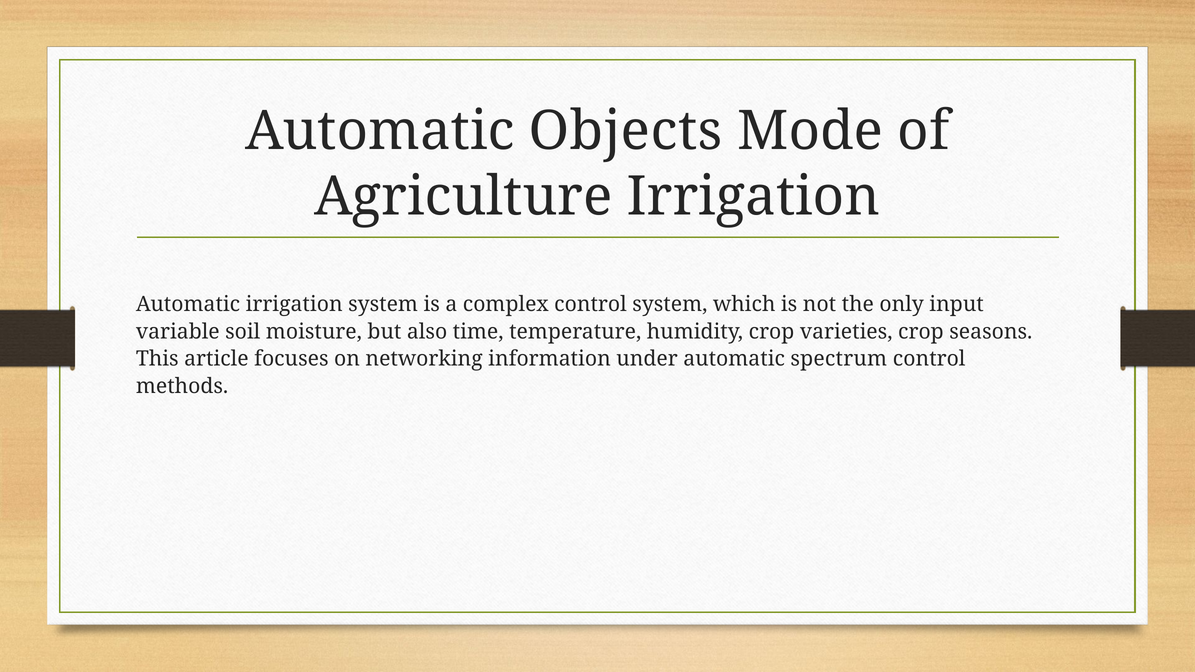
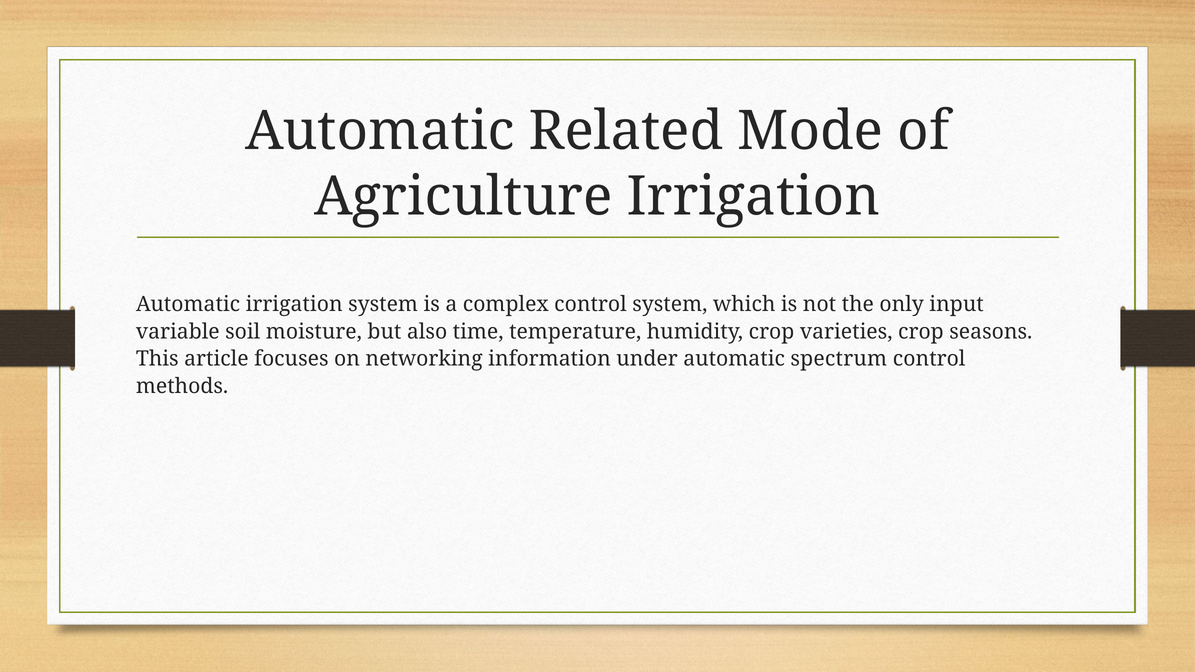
Objects: Objects -> Related
